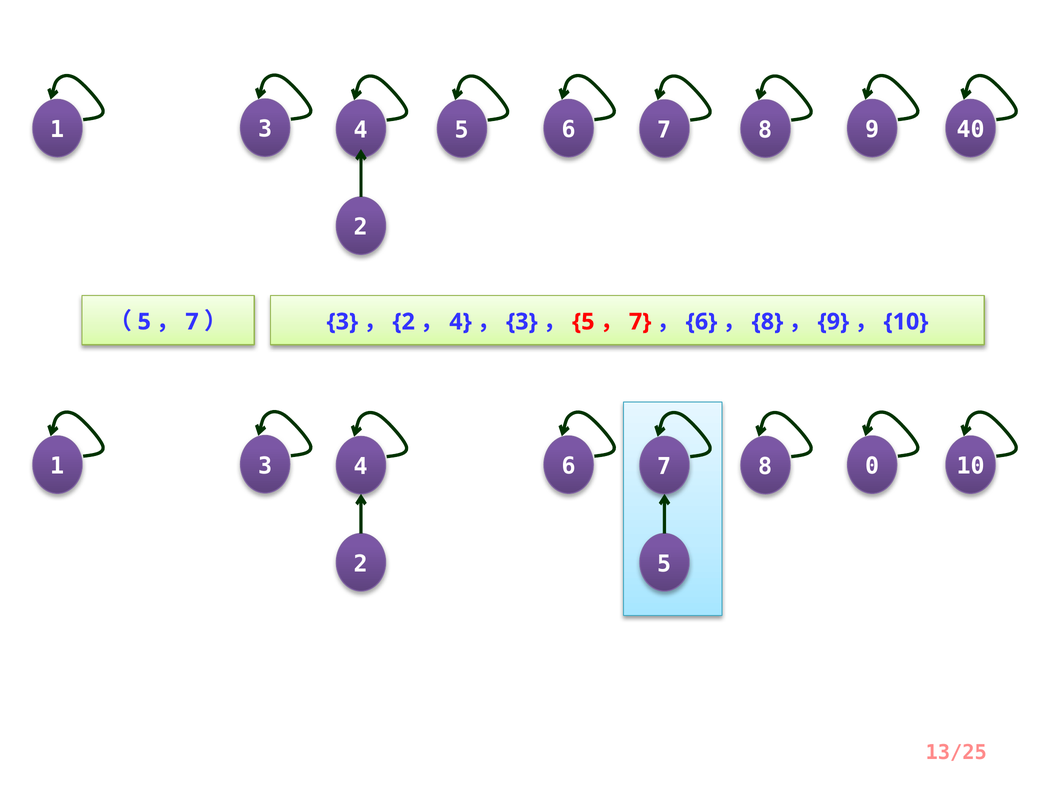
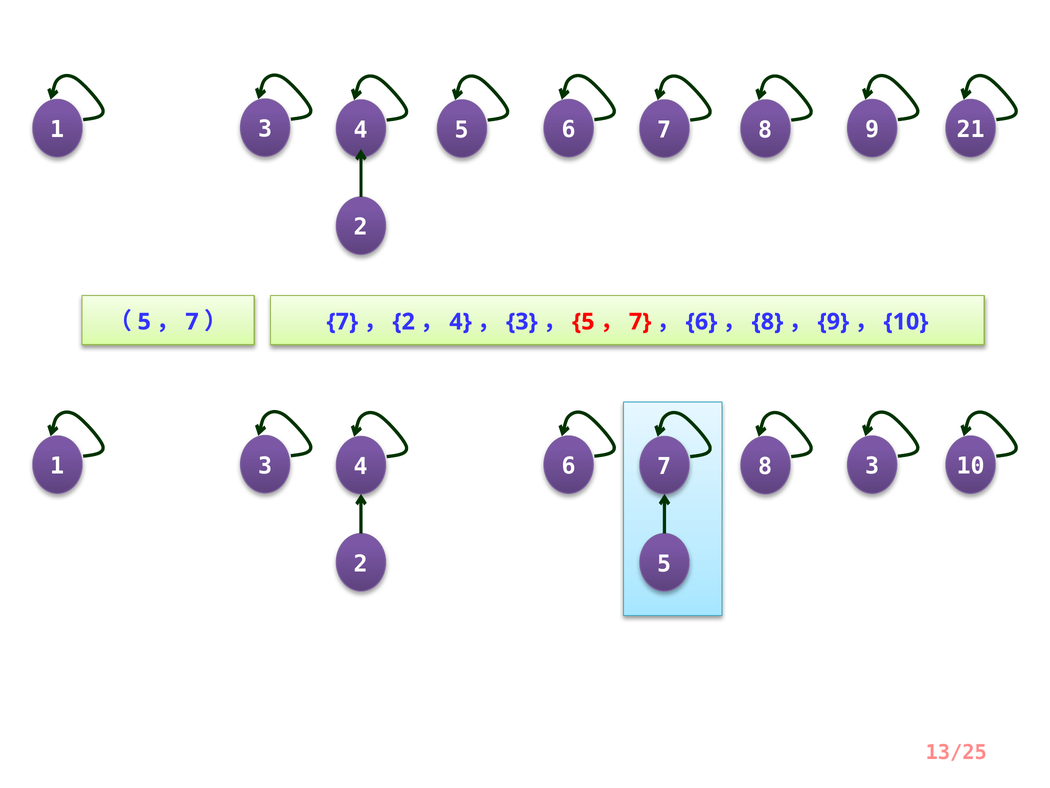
40: 40 -> 21
3 at (342, 322): 3 -> 7
8 0: 0 -> 3
